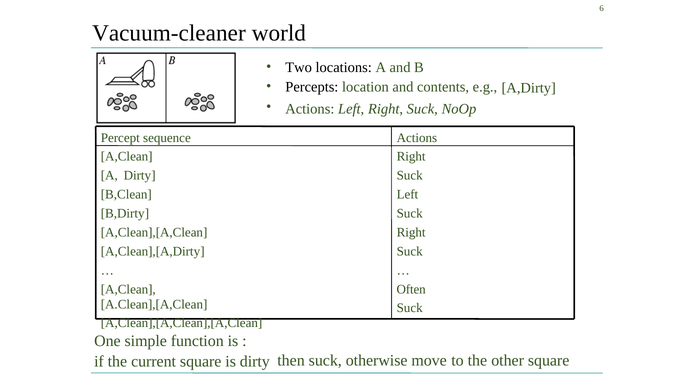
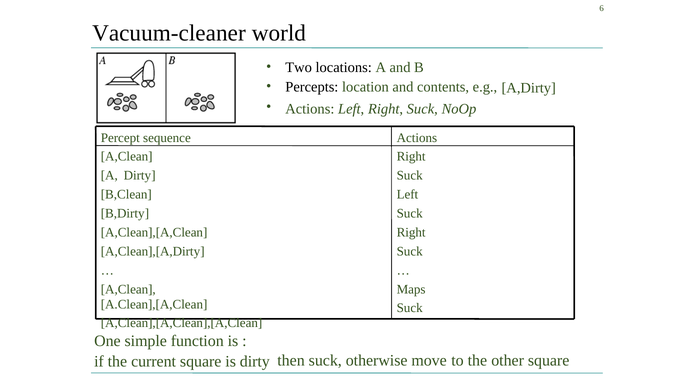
Often: Often -> Maps
